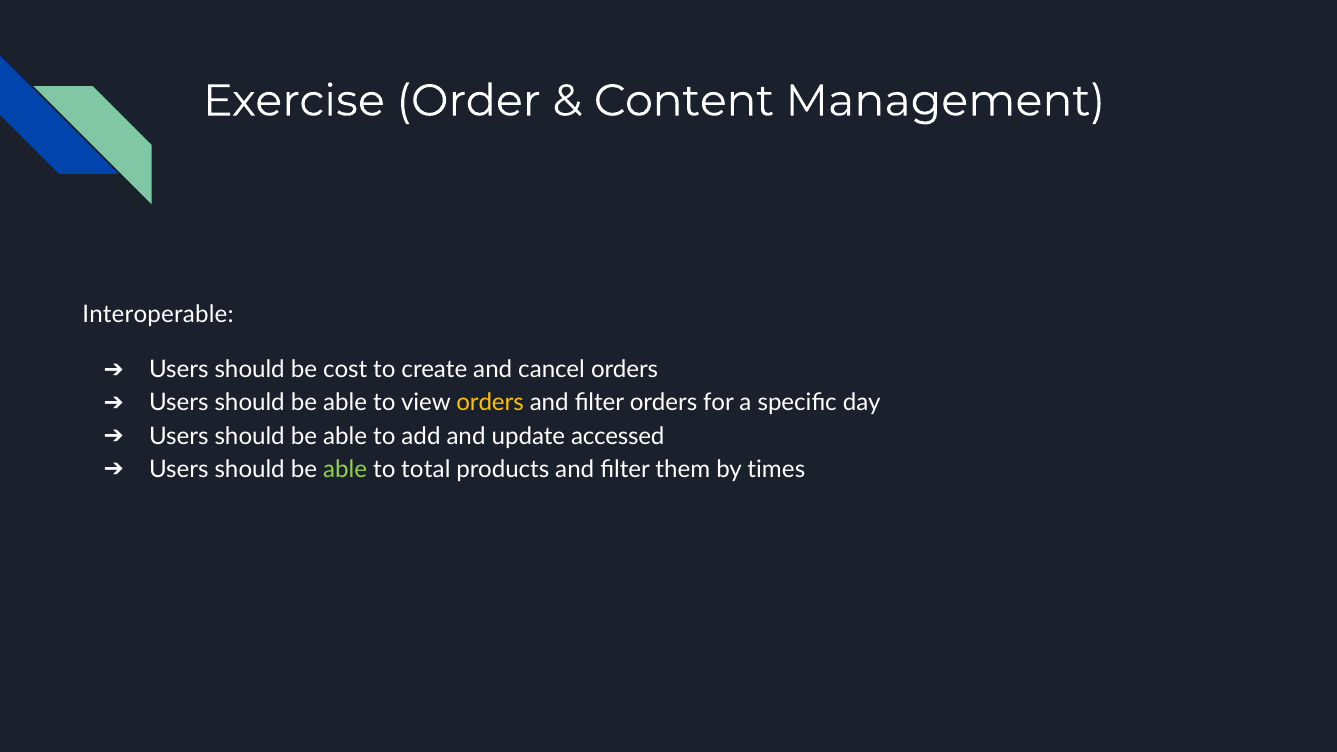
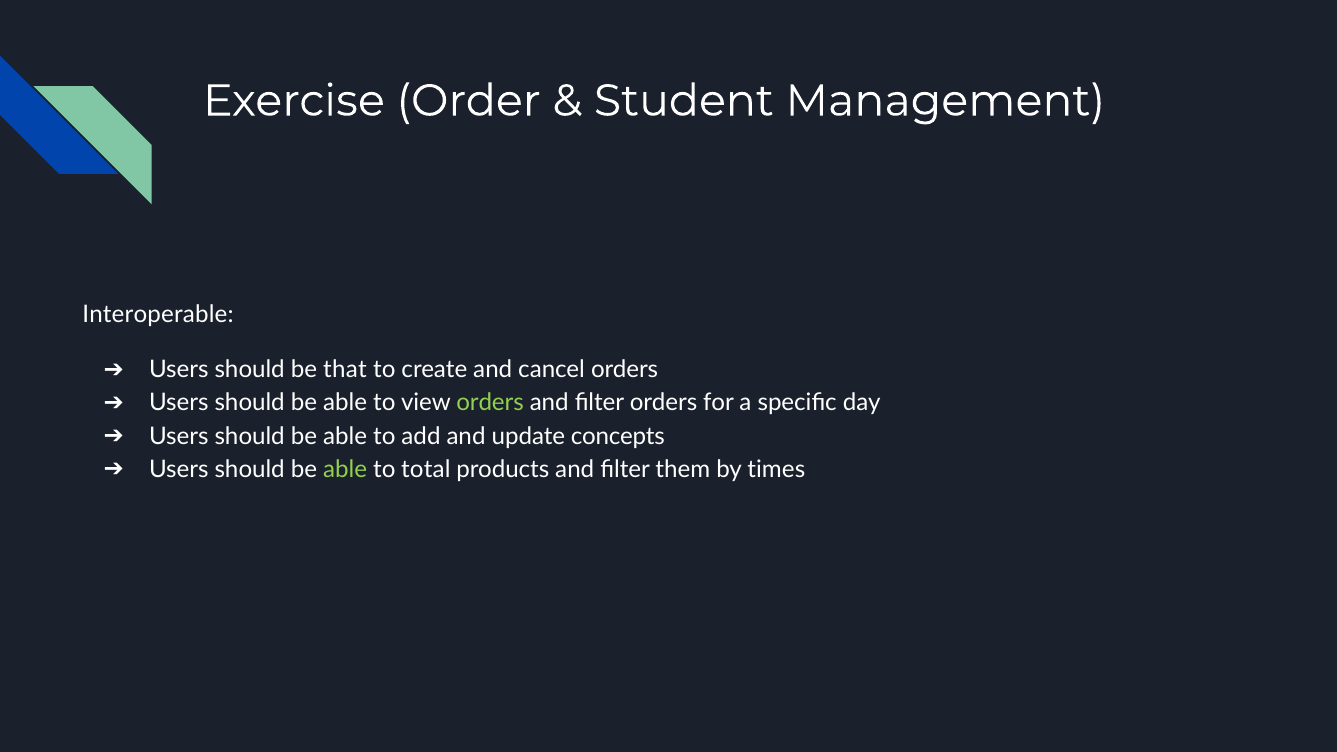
Content: Content -> Student
cost: cost -> that
orders at (490, 403) colour: yellow -> light green
accessed: accessed -> concepts
